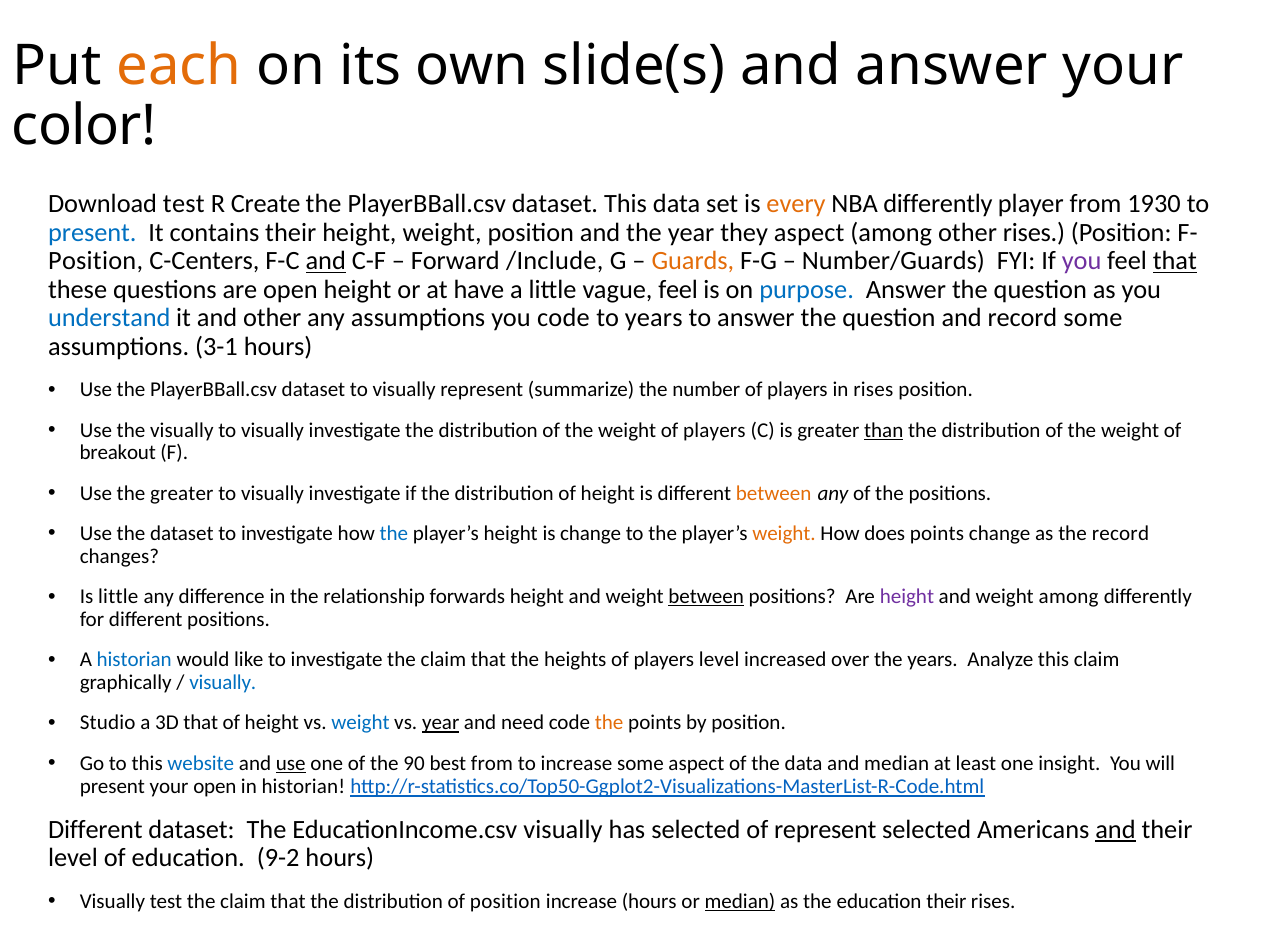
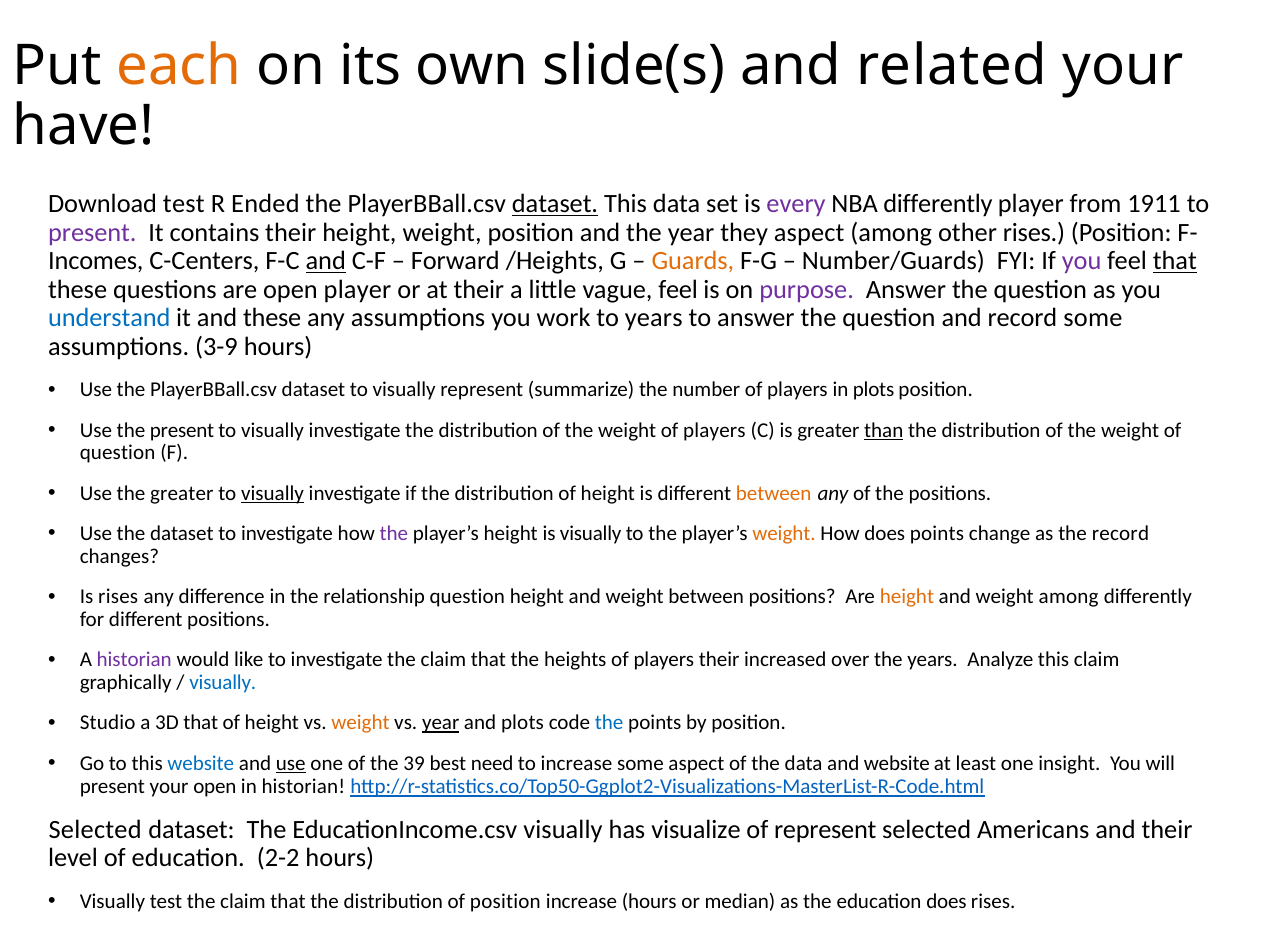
and answer: answer -> related
color: color -> have
Create: Create -> Ended
dataset at (555, 204) underline: none -> present
every colour: orange -> purple
1930: 1930 -> 1911
present at (92, 233) colour: blue -> purple
Position at (96, 261): Position -> Incomes
/Include: /Include -> /Heights
open height: height -> player
at have: have -> their
purpose colour: blue -> purple
and other: other -> these
you code: code -> work
3-1: 3-1 -> 3-9
in rises: rises -> plots
the visually: visually -> present
breakout at (118, 453): breakout -> question
visually at (273, 494) underline: none -> present
the at (394, 534) colour: blue -> purple
is change: change -> visually
Is little: little -> rises
relationship forwards: forwards -> question
between at (706, 597) underline: present -> none
height at (907, 597) colour: purple -> orange
historian at (134, 660) colour: blue -> purple
players level: level -> their
weight at (361, 723) colour: blue -> orange
and need: need -> plots
the at (609, 723) colour: orange -> blue
90: 90 -> 39
best from: from -> need
and median: median -> website
Different at (95, 830): Different -> Selected
has selected: selected -> visualize
and at (1115, 830) underline: present -> none
9-2: 9-2 -> 2-2
median at (740, 902) underline: present -> none
education their: their -> does
